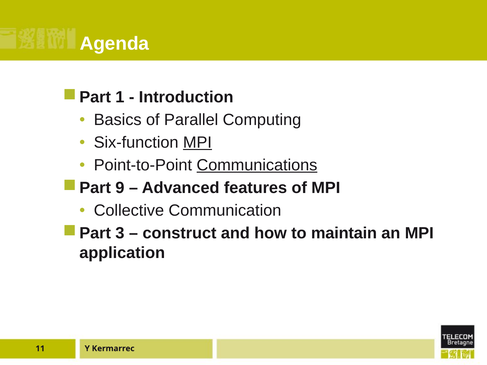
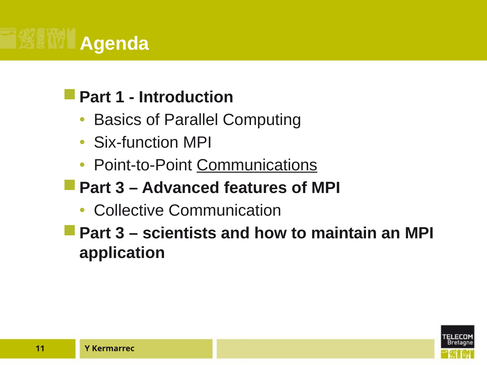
MPI at (197, 142) underline: present -> none
9 at (120, 188): 9 -> 3
construct: construct -> scientists
